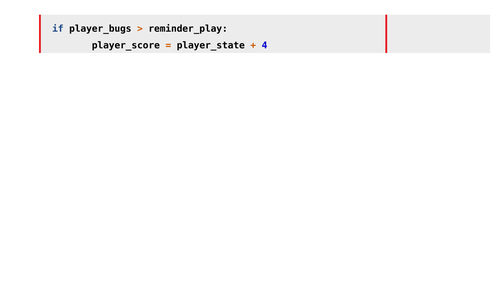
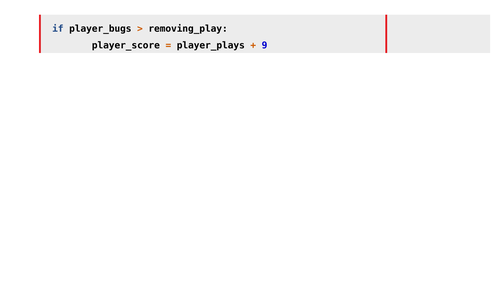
reminder_play: reminder_play -> removing_play
player_state: player_state -> player_plays
4: 4 -> 9
